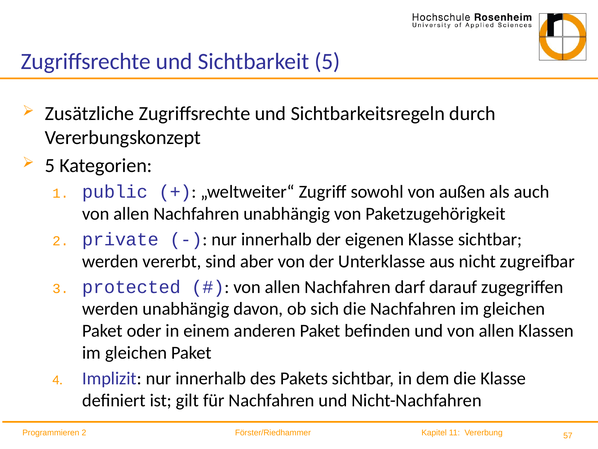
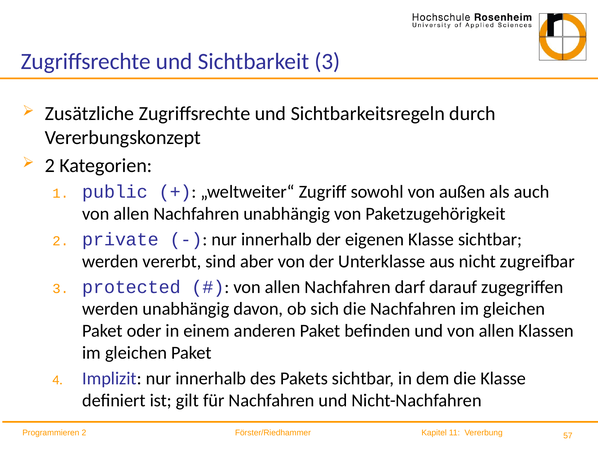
Sichtbarkeit 5: 5 -> 3
5 at (50, 165): 5 -> 2
